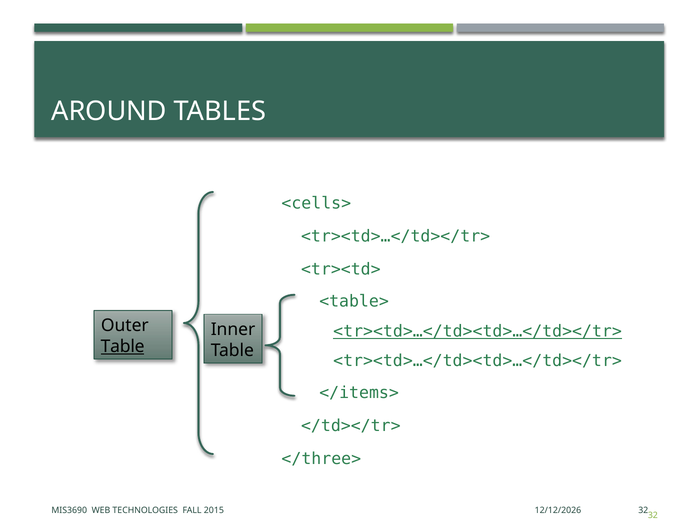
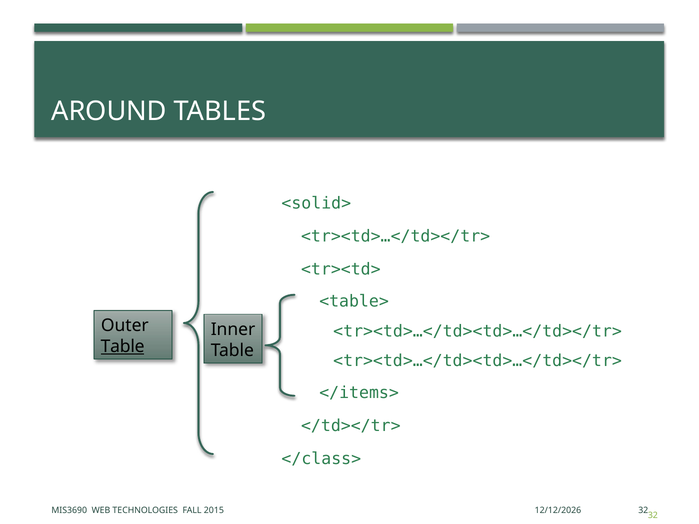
<cells>: <cells> -> <solid>
<tr><td>…</td><td>…</td></tr> at (478, 331) underline: present -> none
</three>: </three> -> </class>
